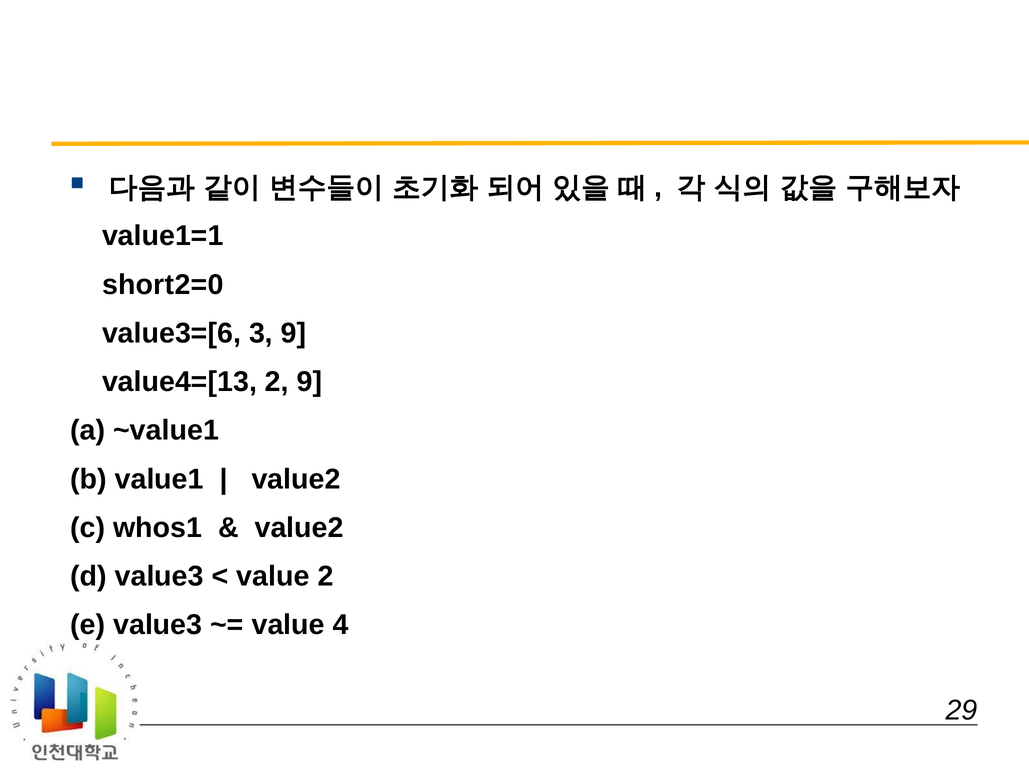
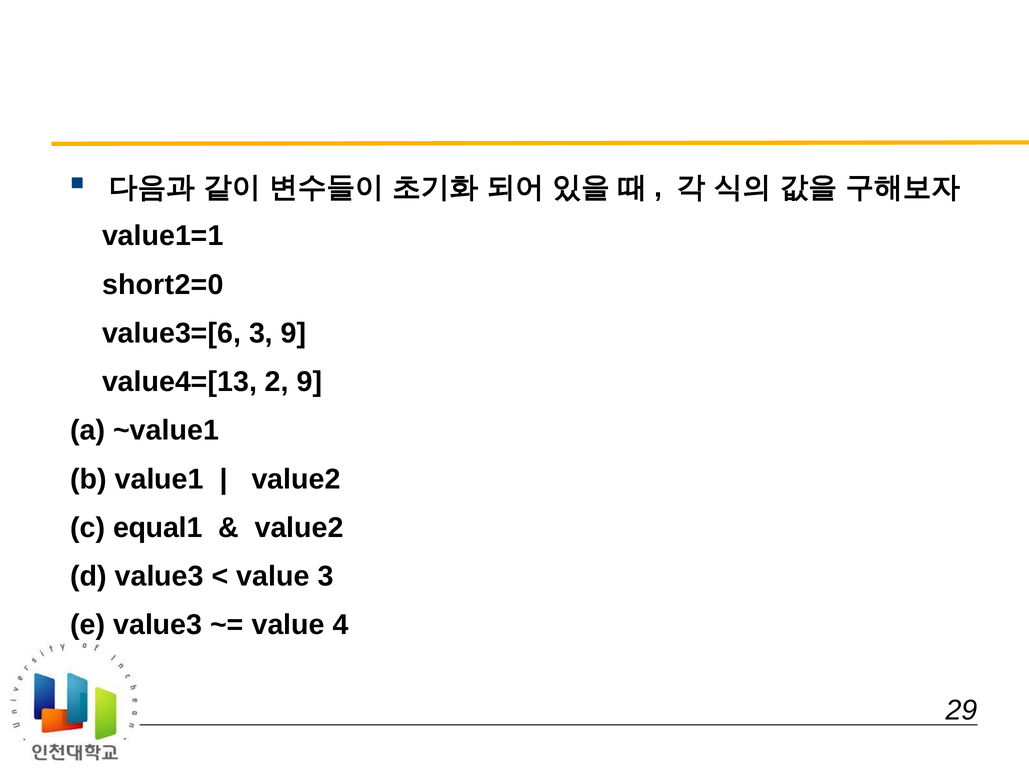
whos1: whos1 -> equal1
value 2: 2 -> 3
